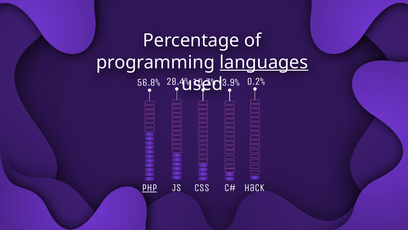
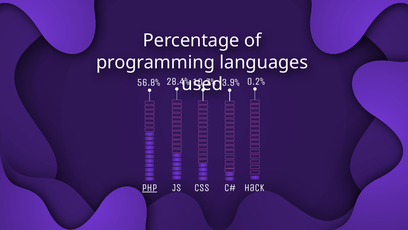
languages underline: present -> none
